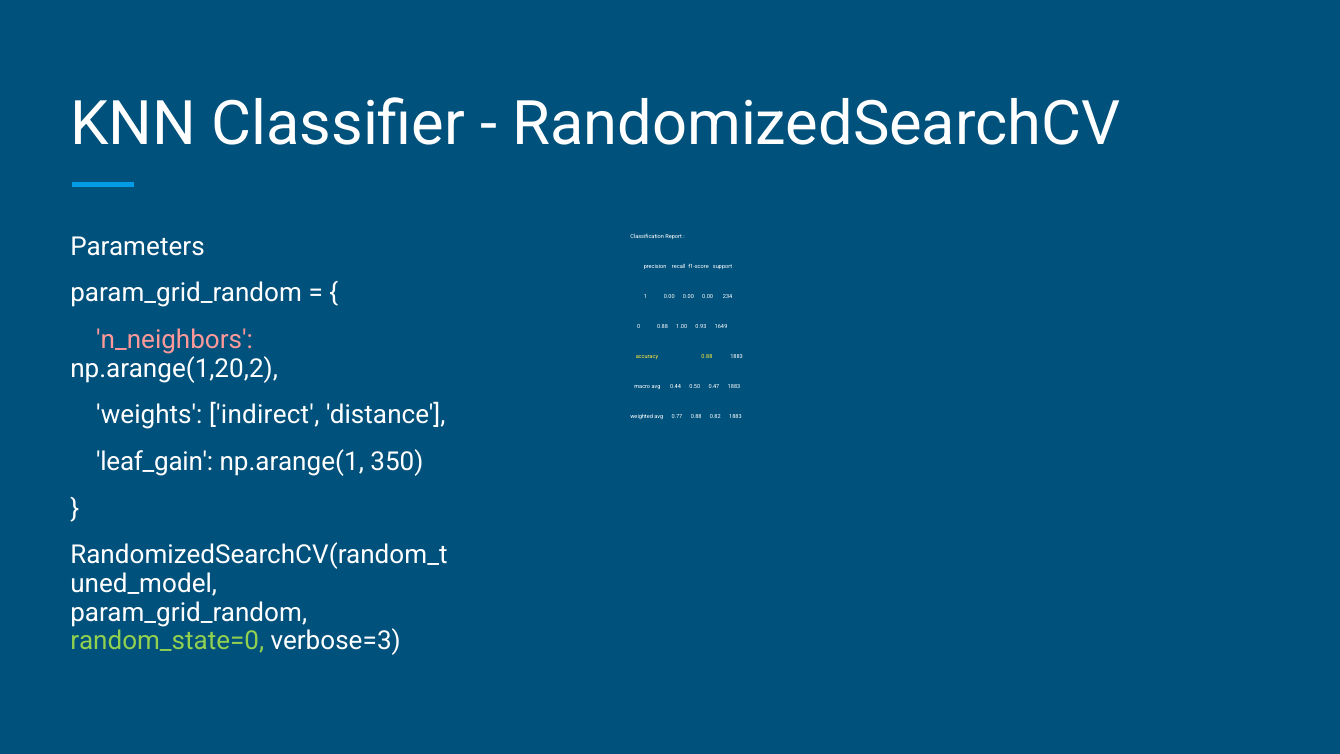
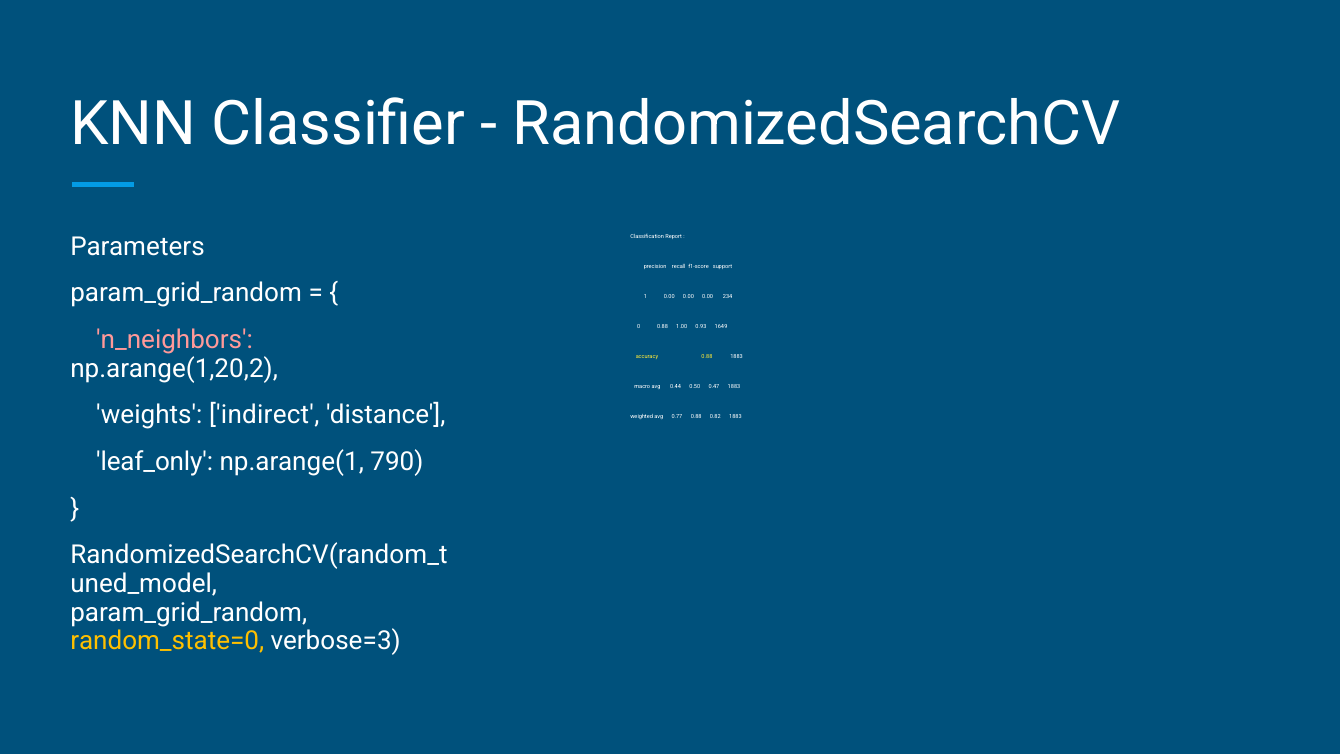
leaf_gain: leaf_gain -> leaf_only
350: 350 -> 790
random_state=0 colour: light green -> yellow
